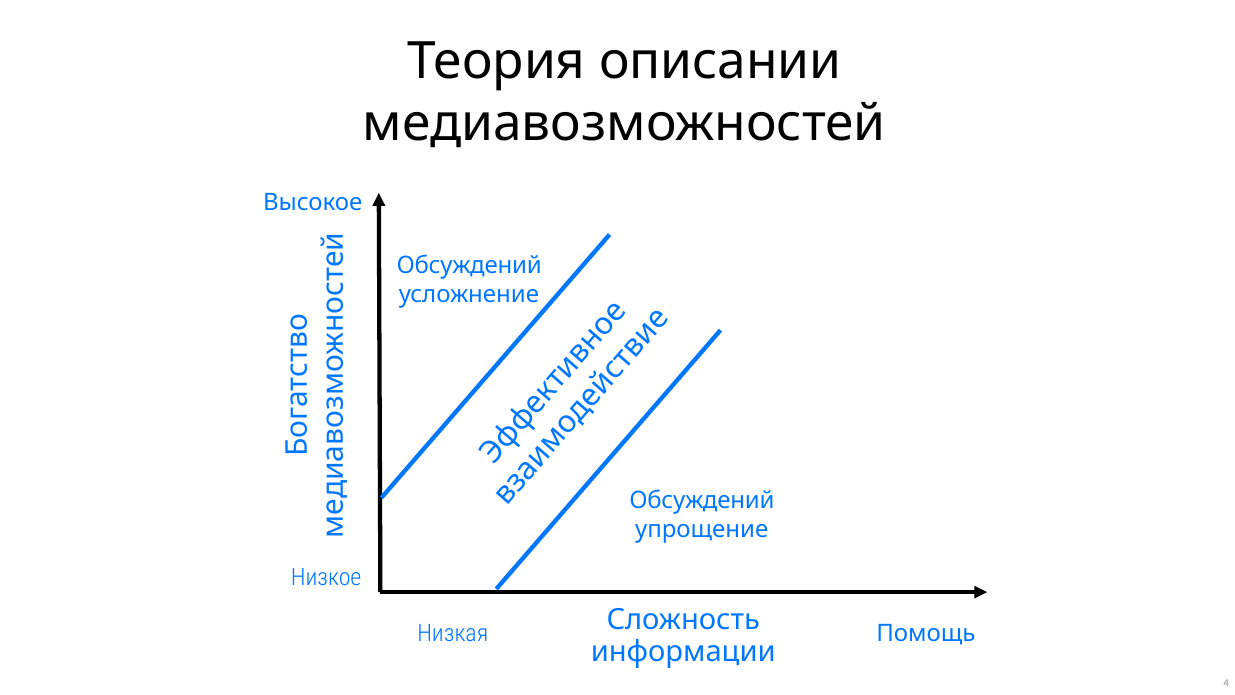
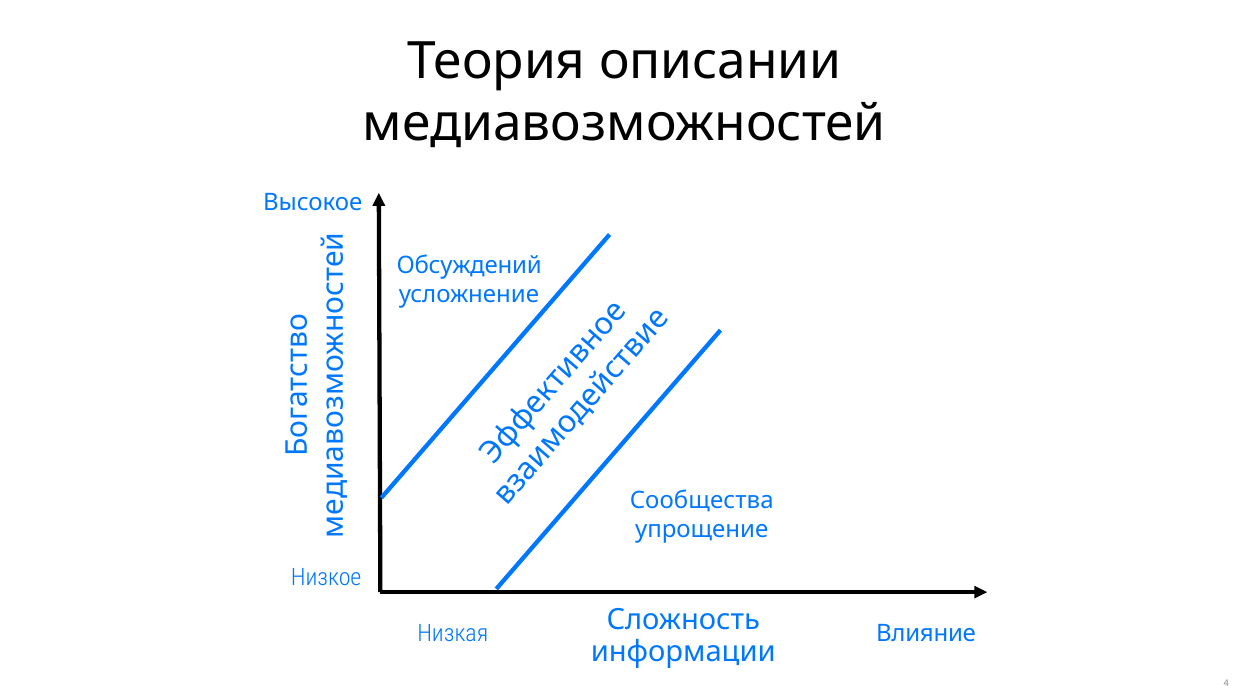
Обсуждений at (702, 500): Обсуждений -> Сообщества
Помощь: Помощь -> Влияние
